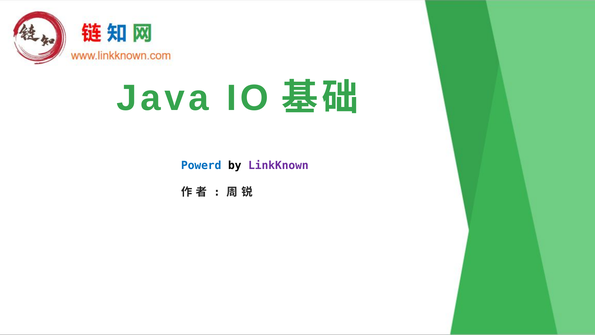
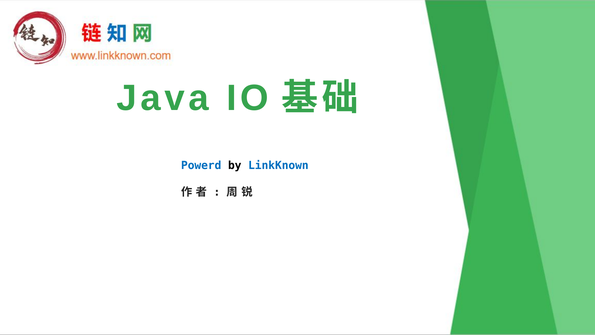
LinkKnown colour: purple -> blue
